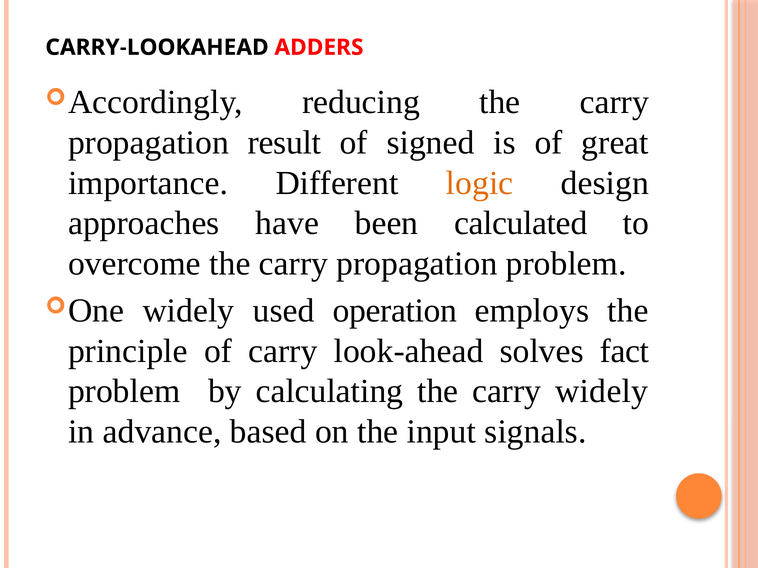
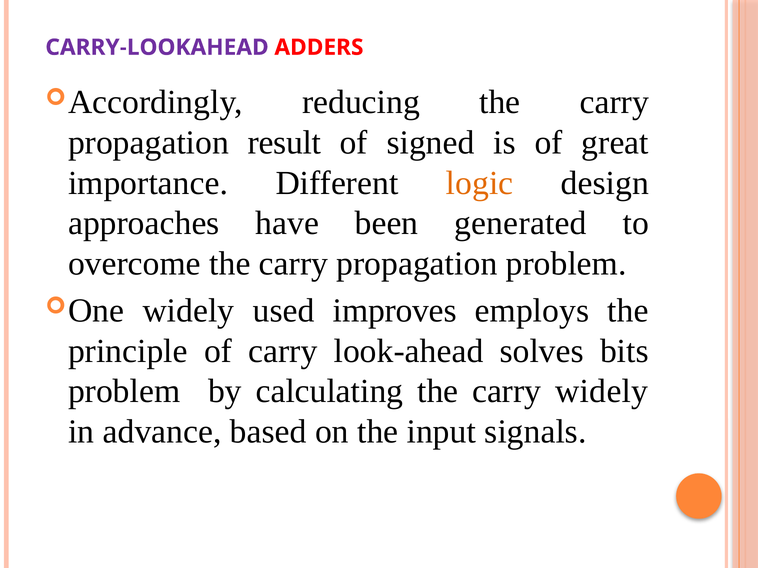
CARRY-LOOKAHEAD colour: black -> purple
calculated: calculated -> generated
operation: operation -> improves
fact: fact -> bits
